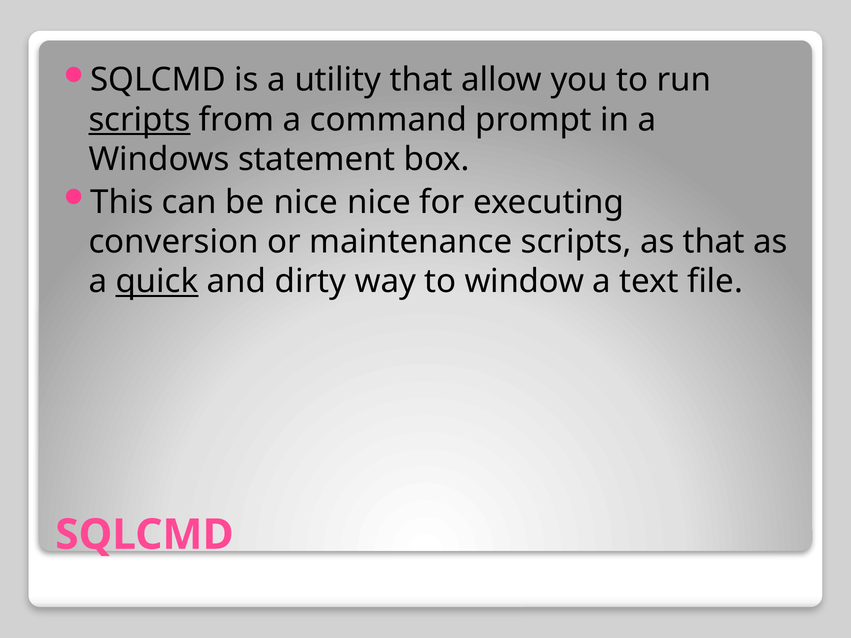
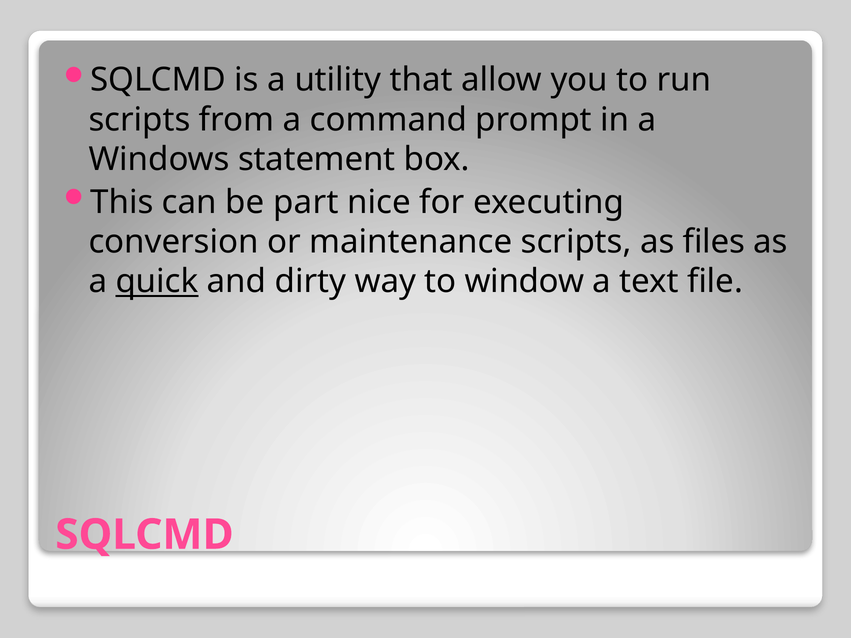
scripts at (140, 120) underline: present -> none
be nice: nice -> part
as that: that -> files
